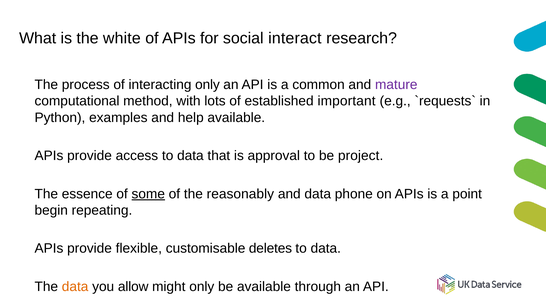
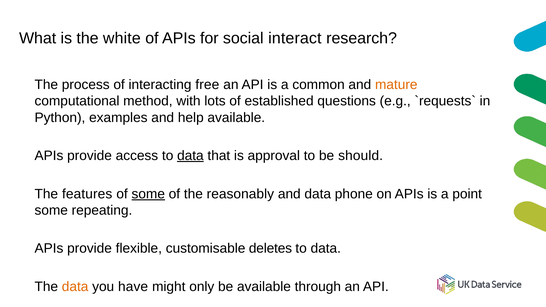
interacting only: only -> free
mature colour: purple -> orange
important: important -> questions
data at (190, 156) underline: none -> present
project: project -> should
essence: essence -> features
begin at (51, 210): begin -> some
allow: allow -> have
